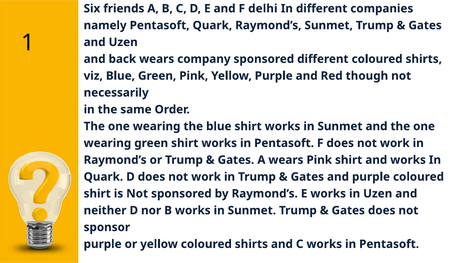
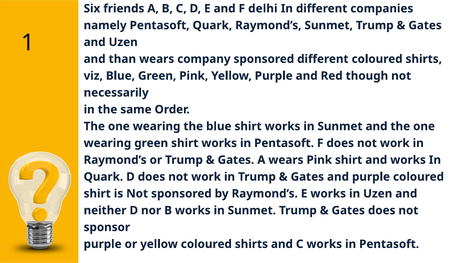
back: back -> than
